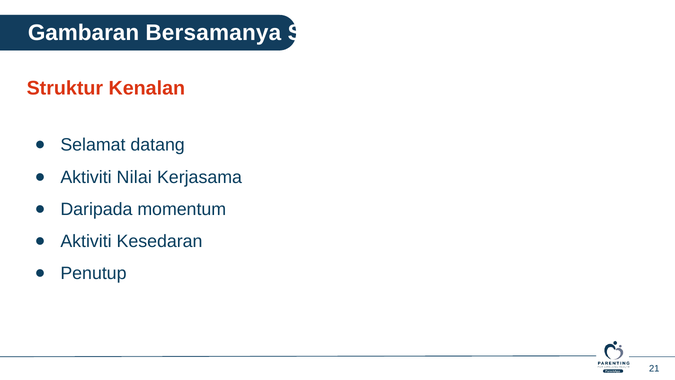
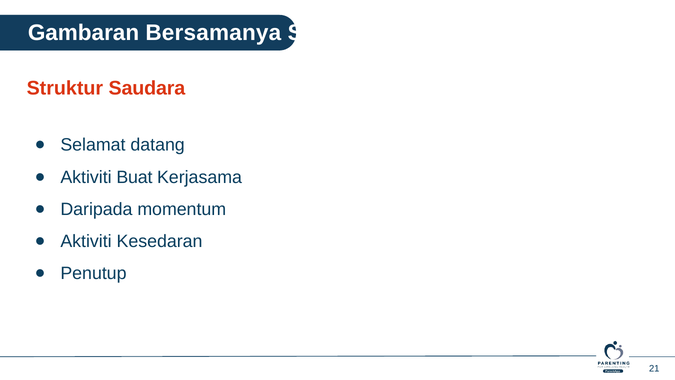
Kenalan: Kenalan -> Saudara
Nilai: Nilai -> Buat
